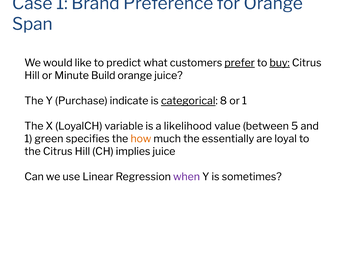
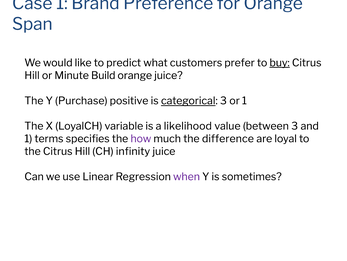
prefer underline: present -> none
indicate: indicate -> positive
categorical 8: 8 -> 3
between 5: 5 -> 3
green: green -> terms
how colour: orange -> purple
essentially: essentially -> difference
implies: implies -> infinity
